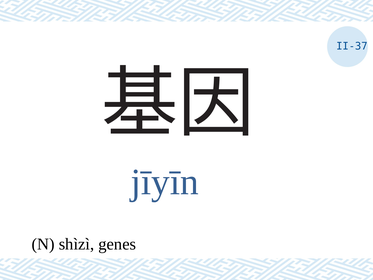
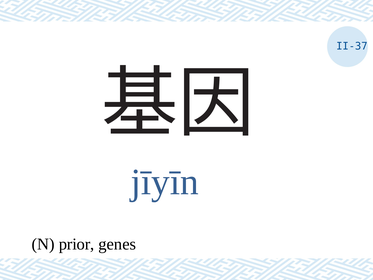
shìzì: shìzì -> prior
